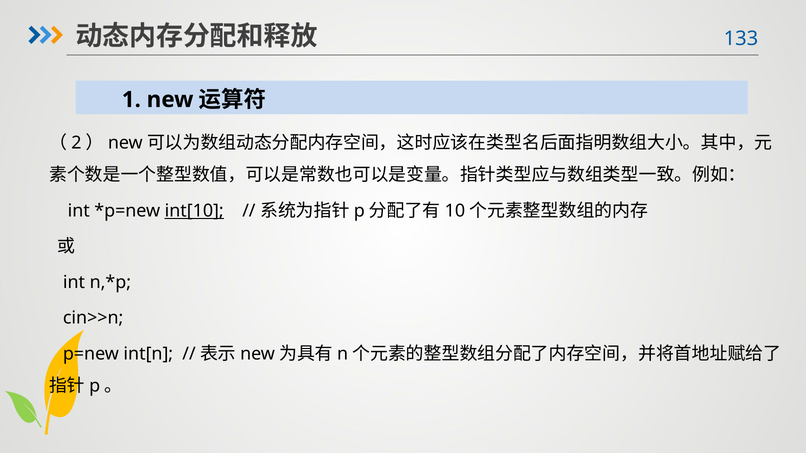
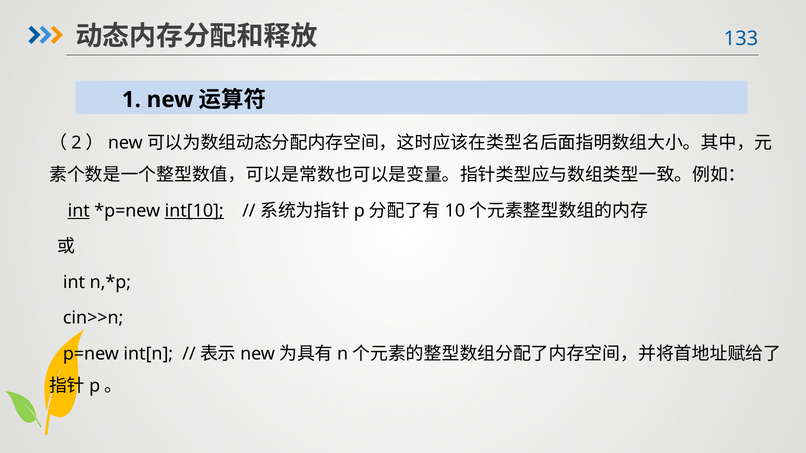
int at (79, 211) underline: none -> present
